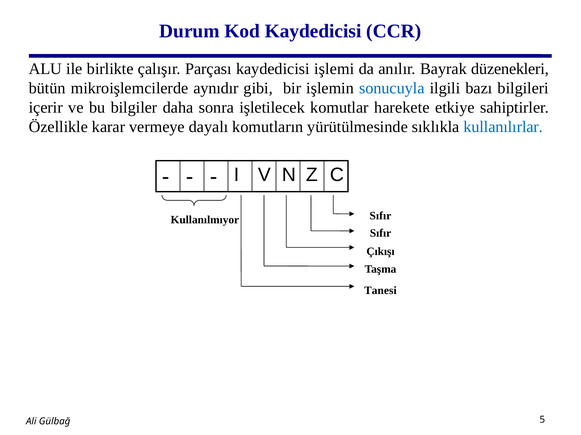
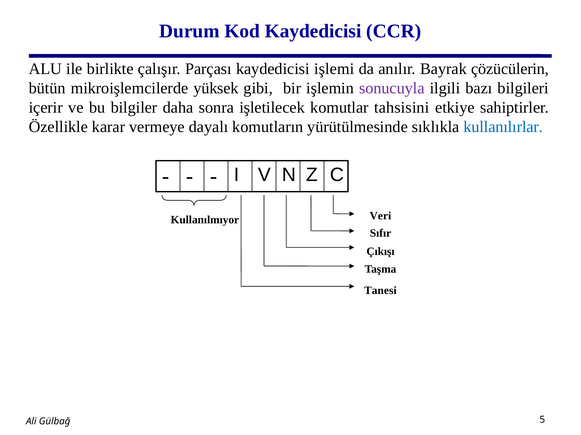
düzenekleri: düzenekleri -> çözücülerin
aynıdır: aynıdır -> yüksek
sonucuyla colour: blue -> purple
harekete: harekete -> tahsisini
Kullanılmıyor Sıfır: Sıfır -> Veri
